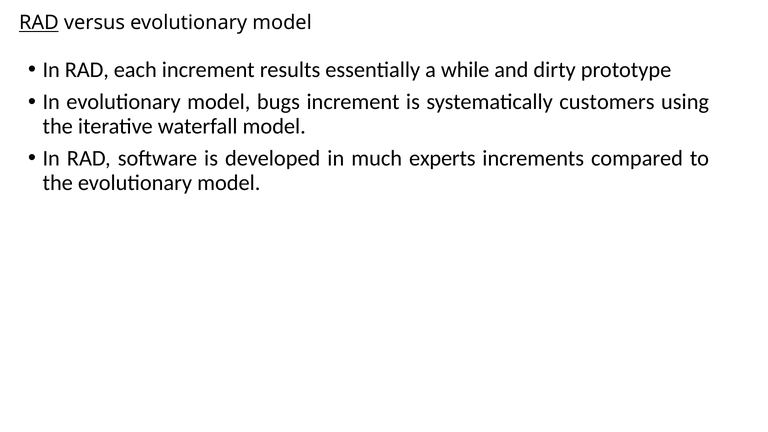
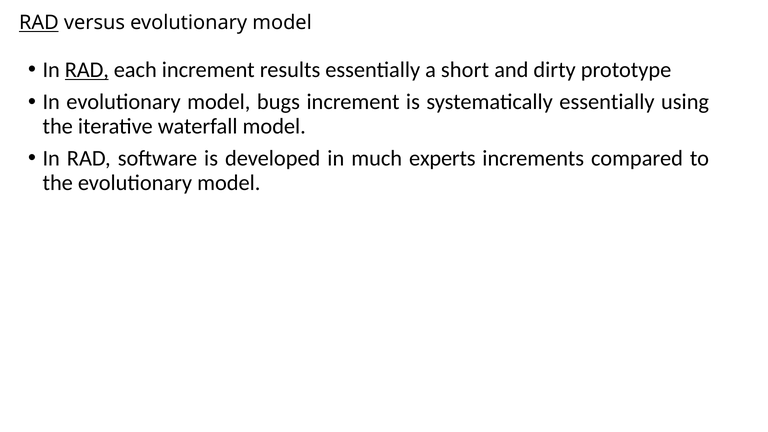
RAD at (87, 70) underline: none -> present
while: while -> short
systematically customers: customers -> essentially
